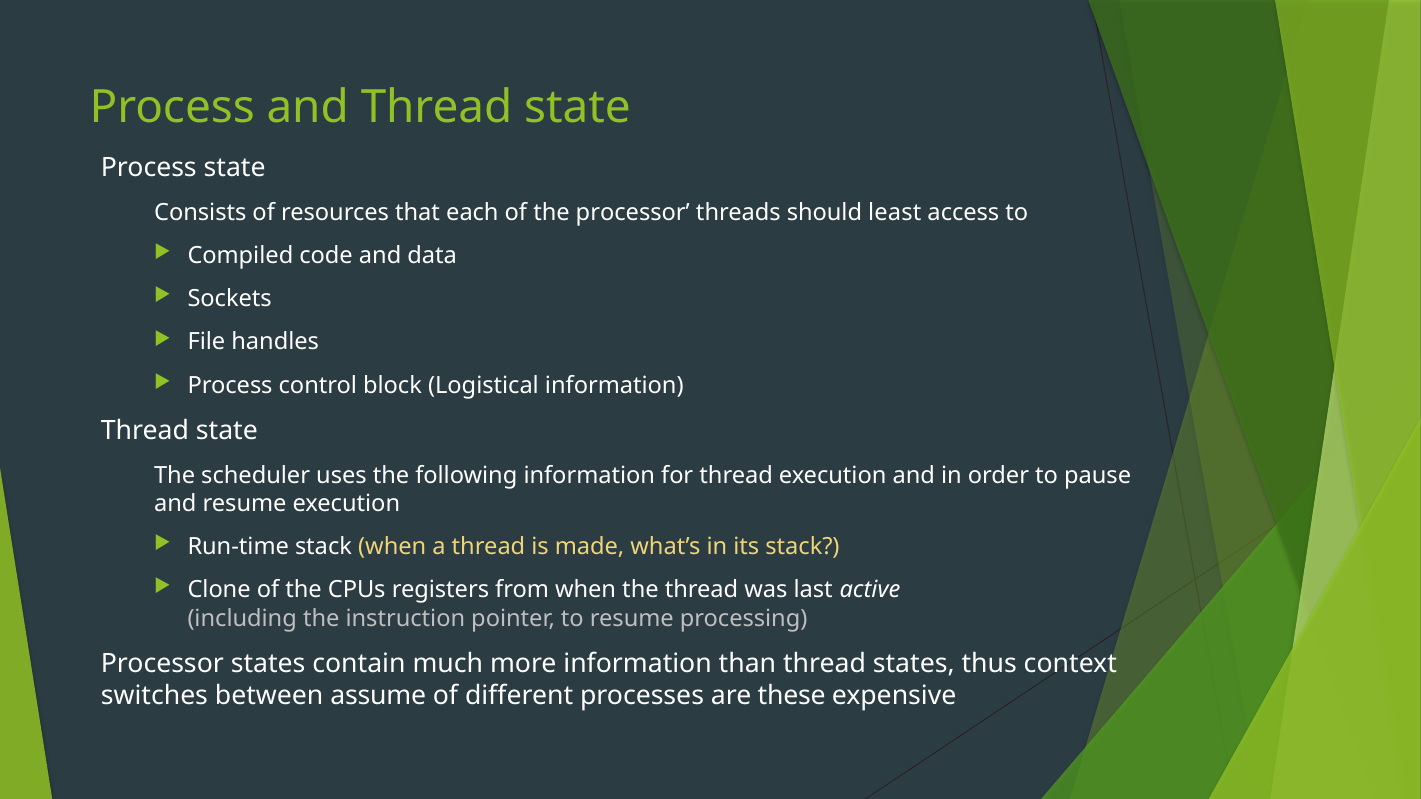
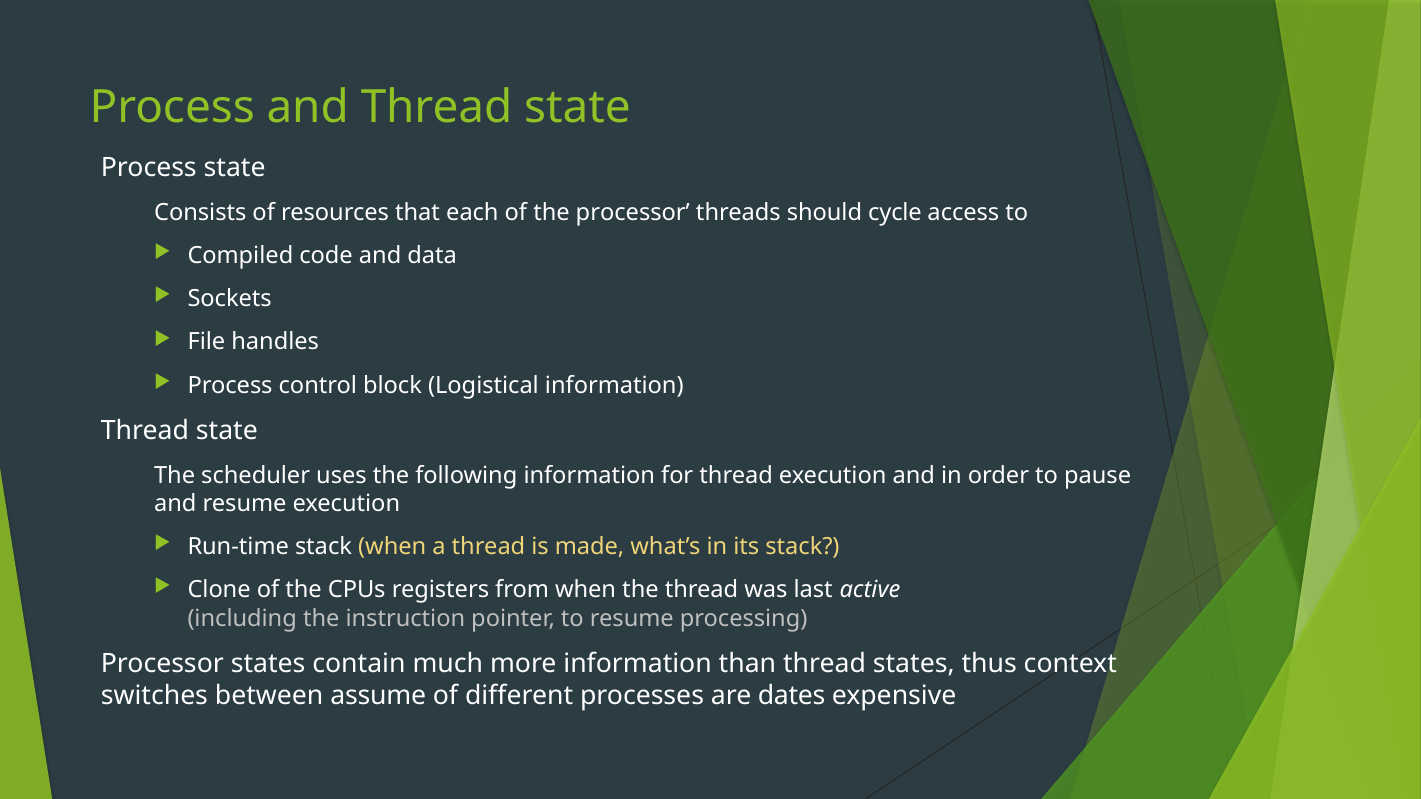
least: least -> cycle
these: these -> dates
